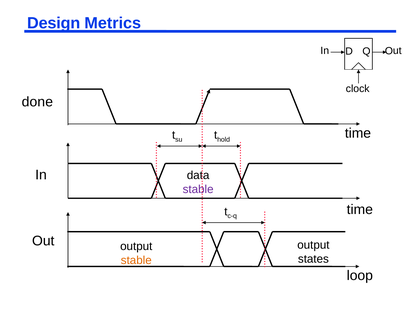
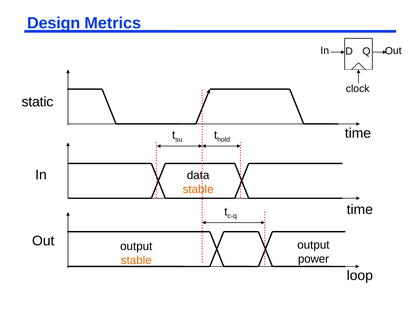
done: done -> static
stable at (198, 189) colour: purple -> orange
states: states -> power
